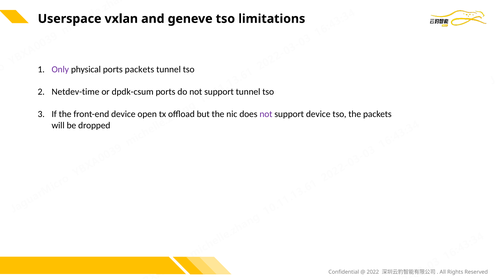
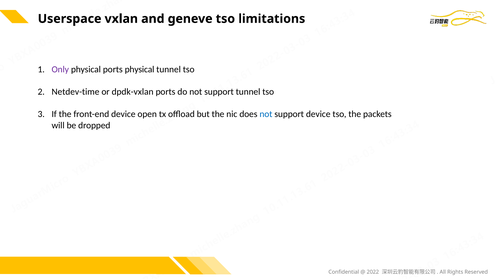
ports packets: packets -> physical
dpdk-csum: dpdk-csum -> dpdk-vxlan
not at (266, 114) colour: purple -> blue
